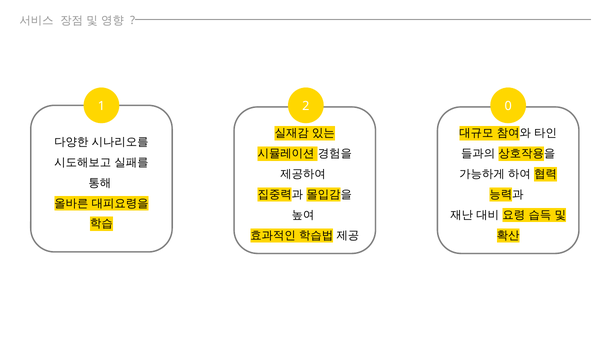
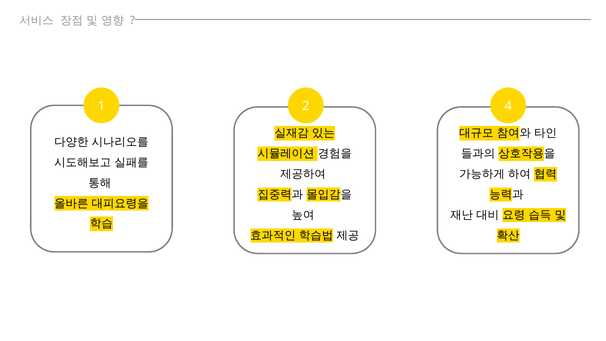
0: 0 -> 4
